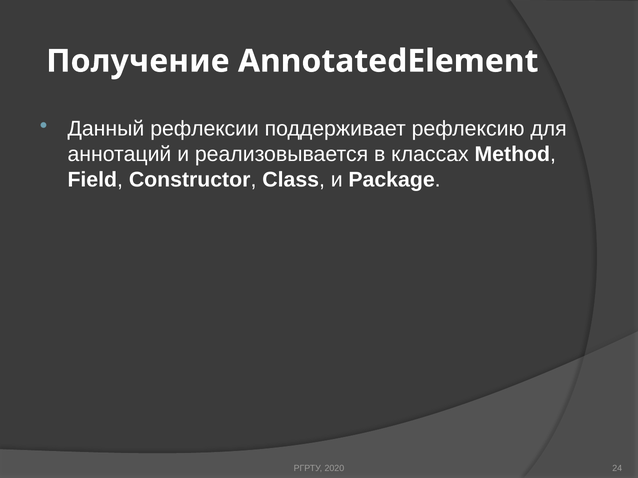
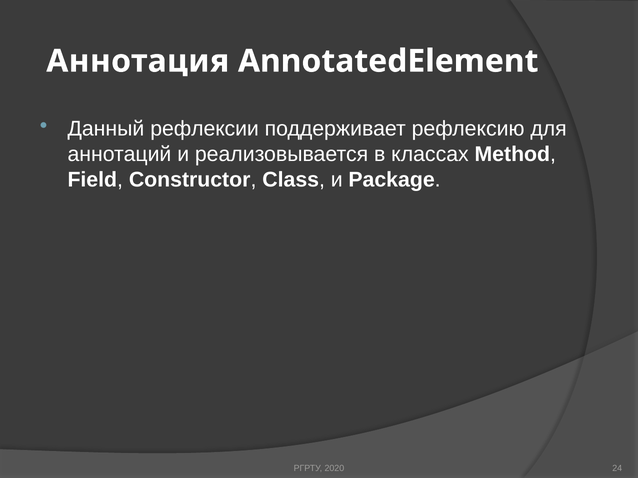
Получение: Получение -> Аннотация
